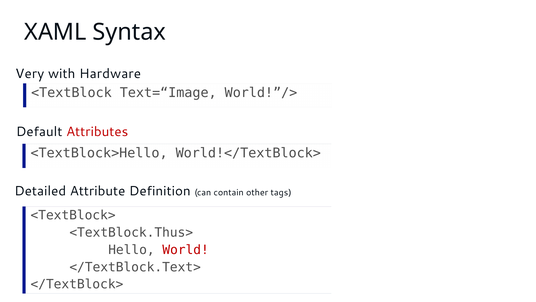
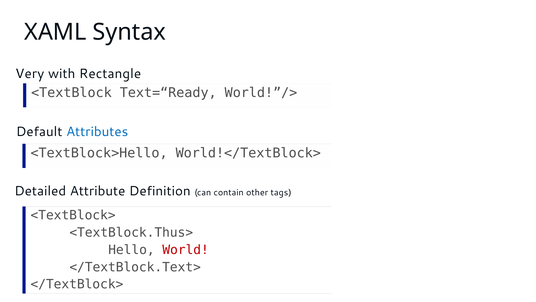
Hardware: Hardware -> Rectangle
Text=“Image: Text=“Image -> Text=“Ready
Attributes colour: red -> blue
